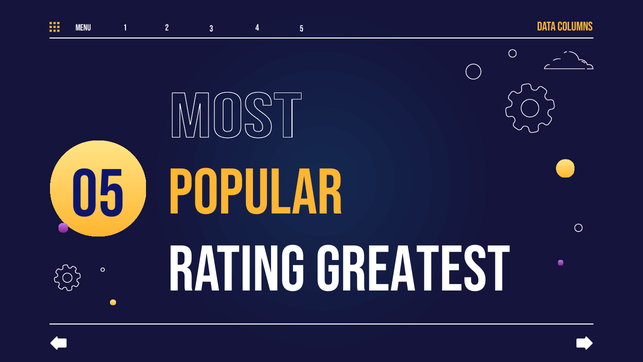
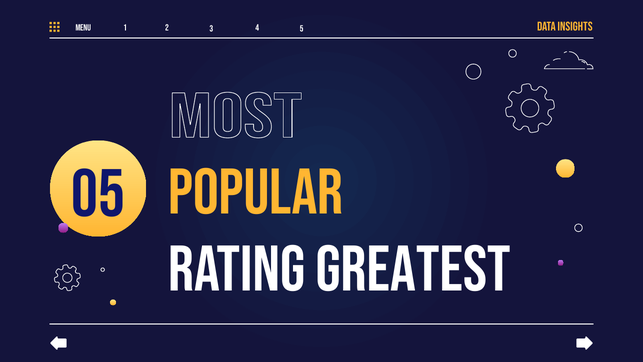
COLUMNS: COLUMNS -> INSIGHTS
